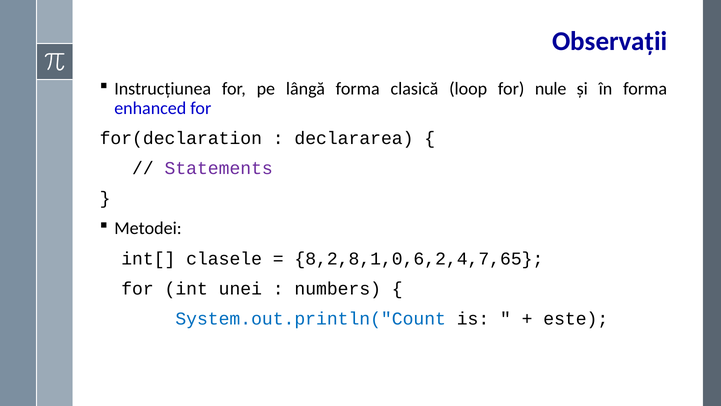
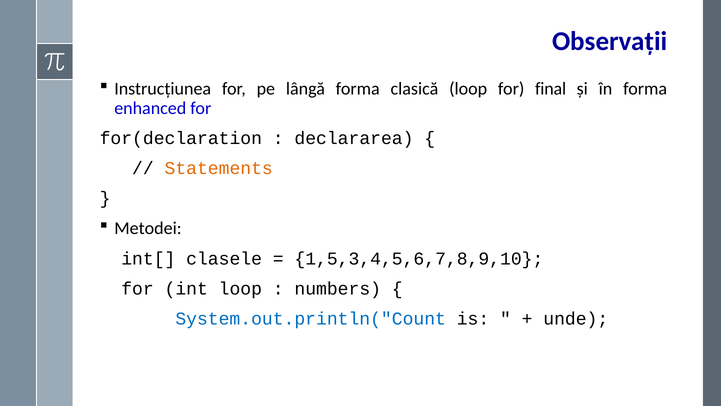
nule: nule -> final
Statements colour: purple -> orange
8,2,8,1,0,6,2,4,7,65: 8,2,8,1,0,6,2,4,7,65 -> 1,5,3,4,5,6,7,8,9,10
int unei: unei -> loop
este: este -> unde
